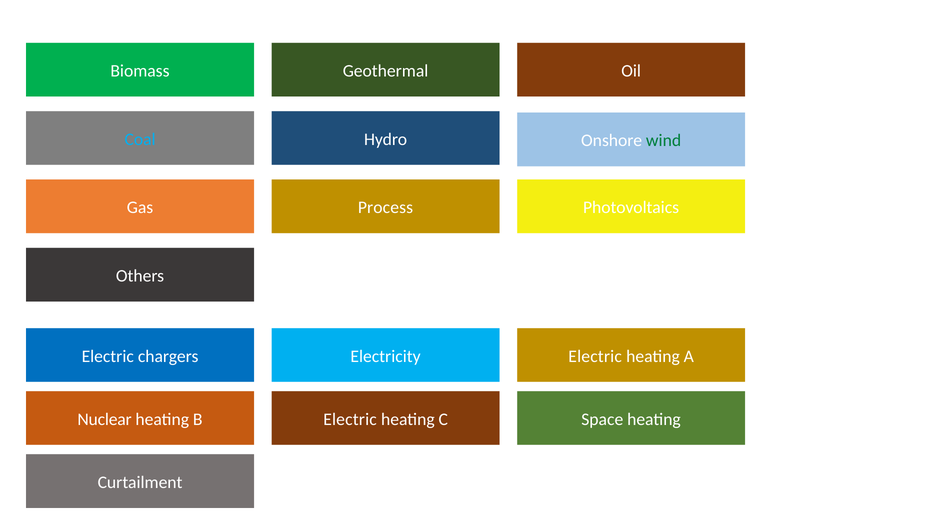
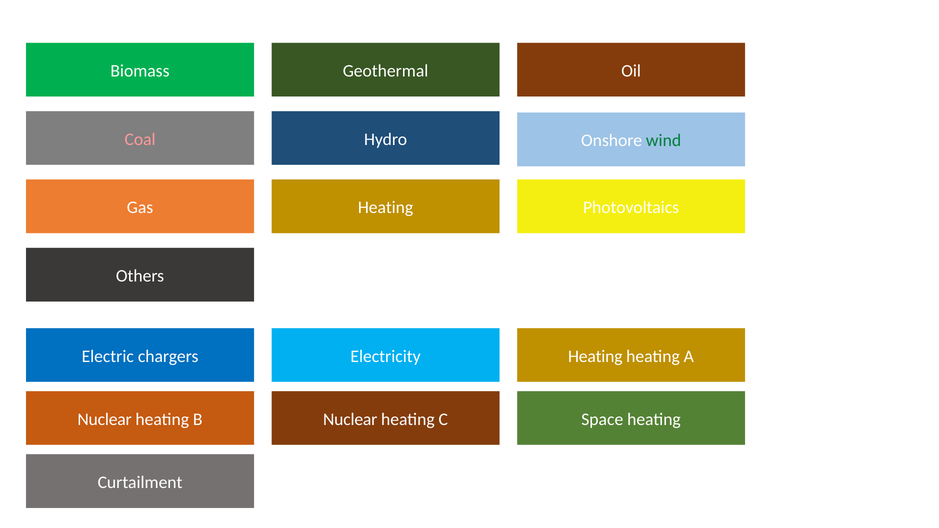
Coal colour: light blue -> pink
Process at (385, 208): Process -> Heating
Electricity Electric: Electric -> Heating
B Electric: Electric -> Nuclear
